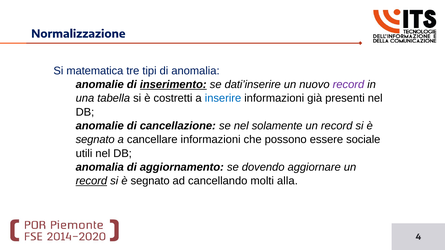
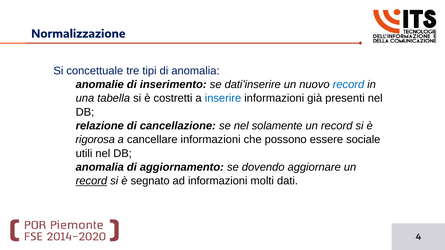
matematica: matematica -> concettuale
inserimento underline: present -> none
record at (348, 85) colour: purple -> blue
anomalie at (100, 126): anomalie -> relazione
segnato at (95, 140): segnato -> rigorosa
ad cancellando: cancellando -> informazioni
alla: alla -> dati
